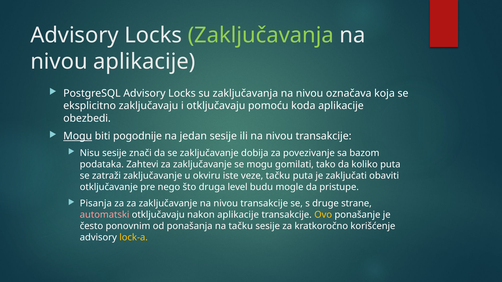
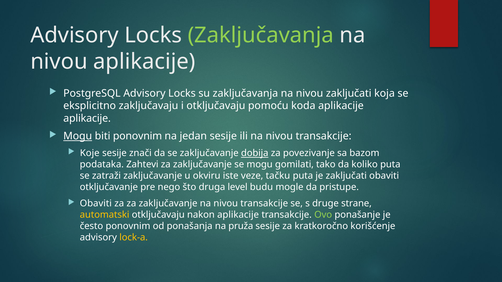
nivou označava: označava -> zaključati
obezbedi at (87, 119): obezbedi -> aplikacije
biti pogodnije: pogodnije -> ponovnim
Nisu: Nisu -> Koje
dobija underline: none -> present
Pisanja at (96, 204): Pisanja -> Obaviti
automatski colour: pink -> yellow
Ovo colour: yellow -> light green
na tačku: tačku -> pruža
